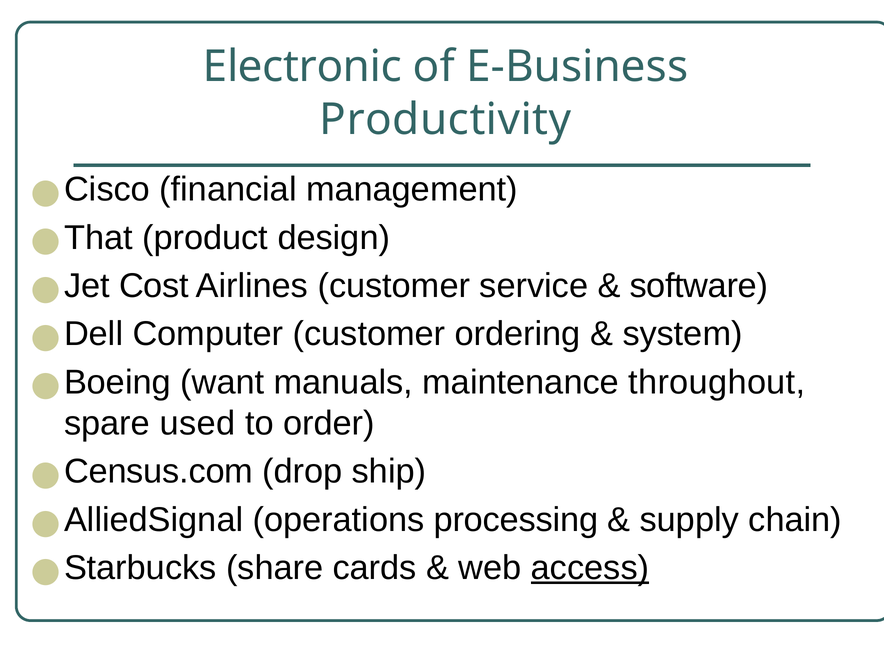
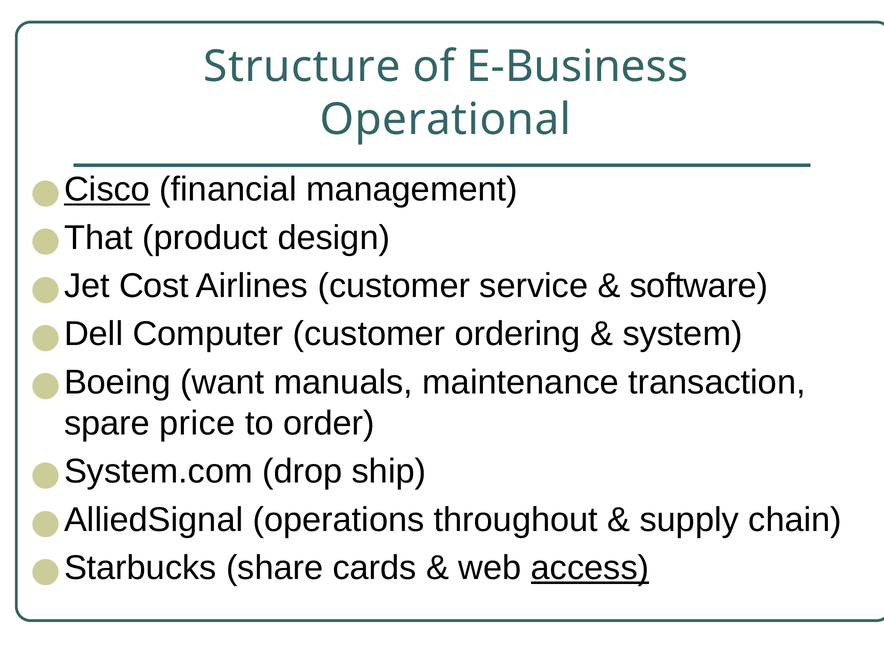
Electronic: Electronic -> Structure
Productivity: Productivity -> Operational
Cisco underline: none -> present
throughout: throughout -> transaction
used: used -> price
Census.com: Census.com -> System.com
processing: processing -> throughout
